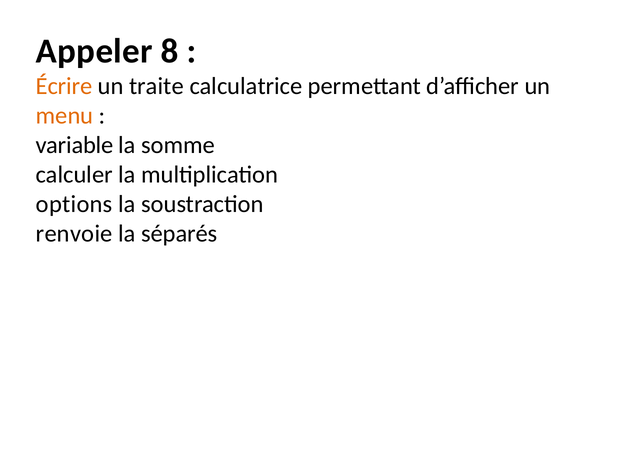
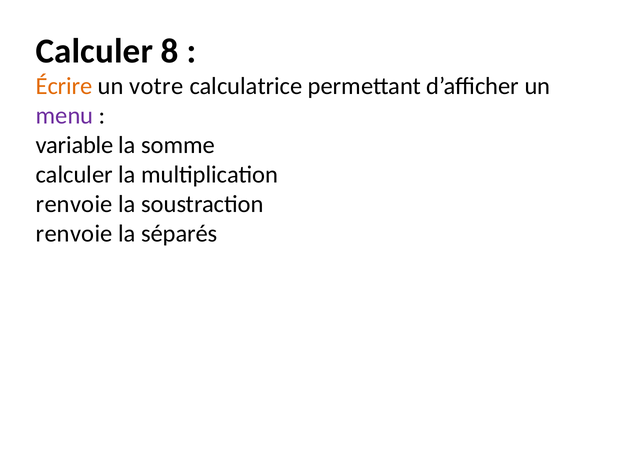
Appeler at (94, 51): Appeler -> Calculer
traite: traite -> votre
menu colour: orange -> purple
options at (74, 204): options -> renvoie
